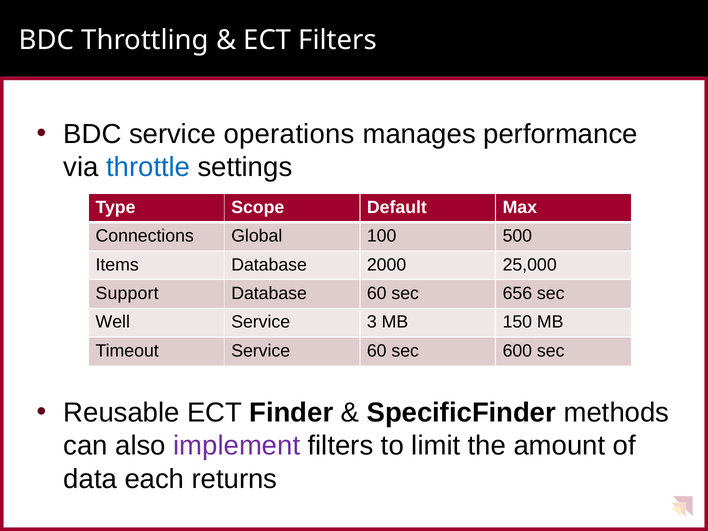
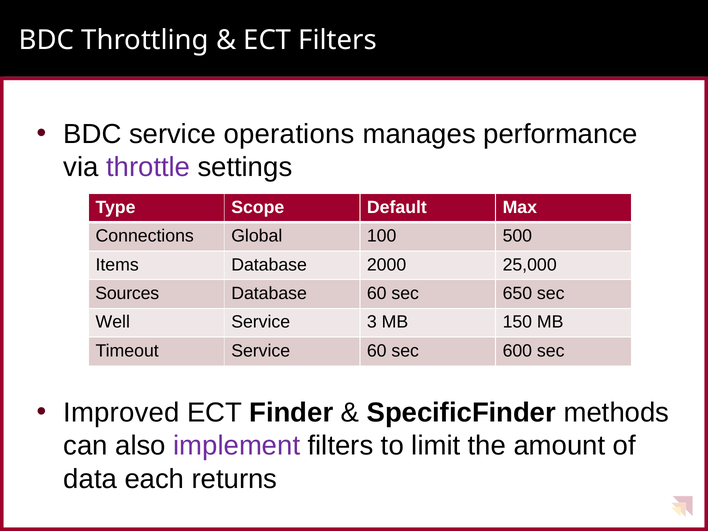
throttle colour: blue -> purple
Support: Support -> Sources
656: 656 -> 650
Reusable: Reusable -> Improved
